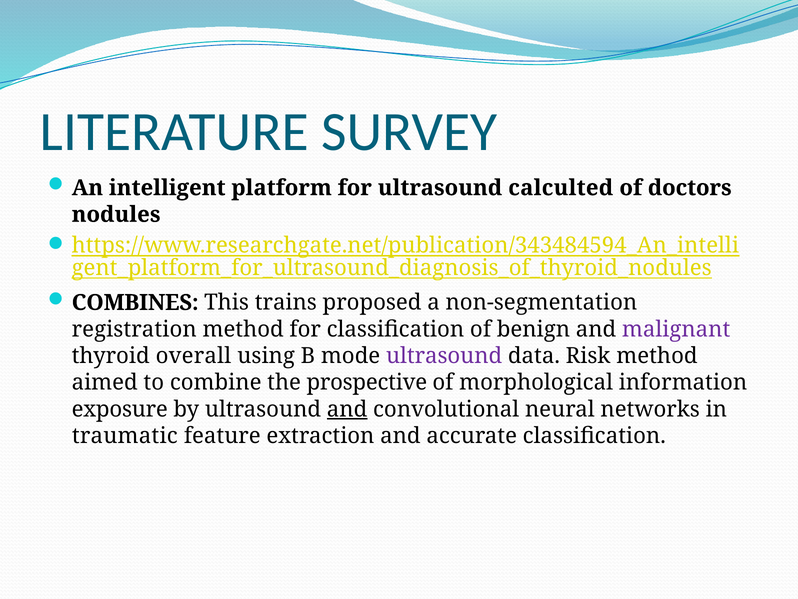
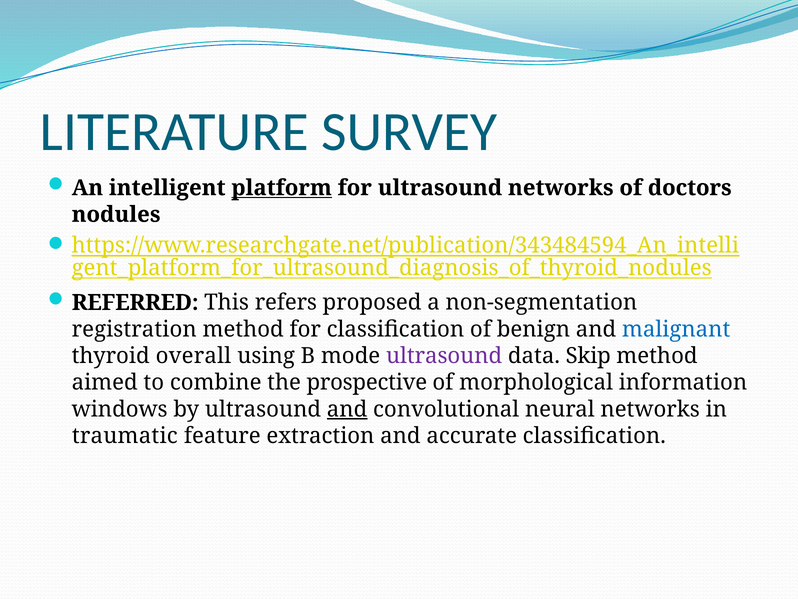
platform underline: none -> present
ultrasound calculted: calculted -> networks
COMBINES: COMBINES -> REFERRED
trains: trains -> refers
malignant colour: purple -> blue
Risk: Risk -> Skip
exposure: exposure -> windows
